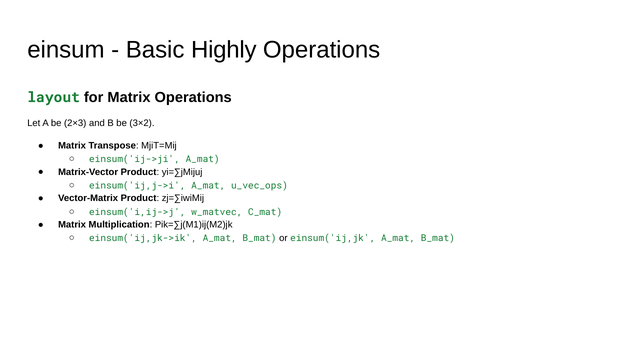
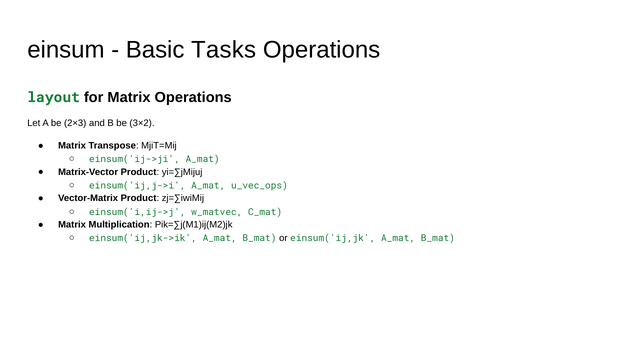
Highly: Highly -> Tasks
